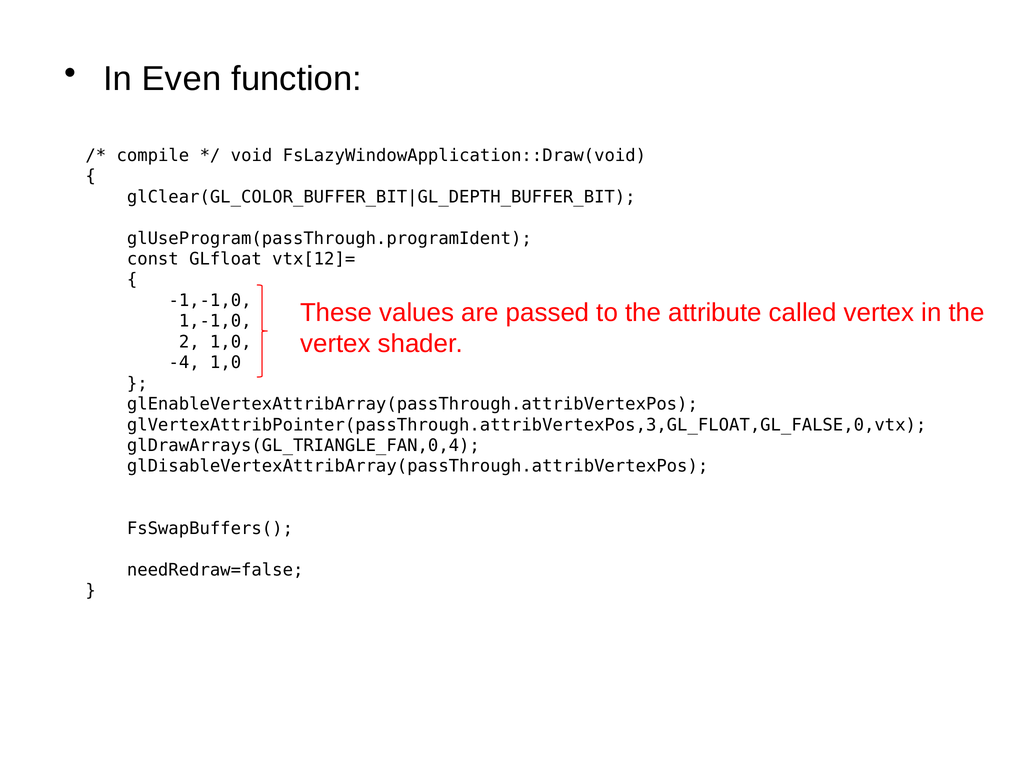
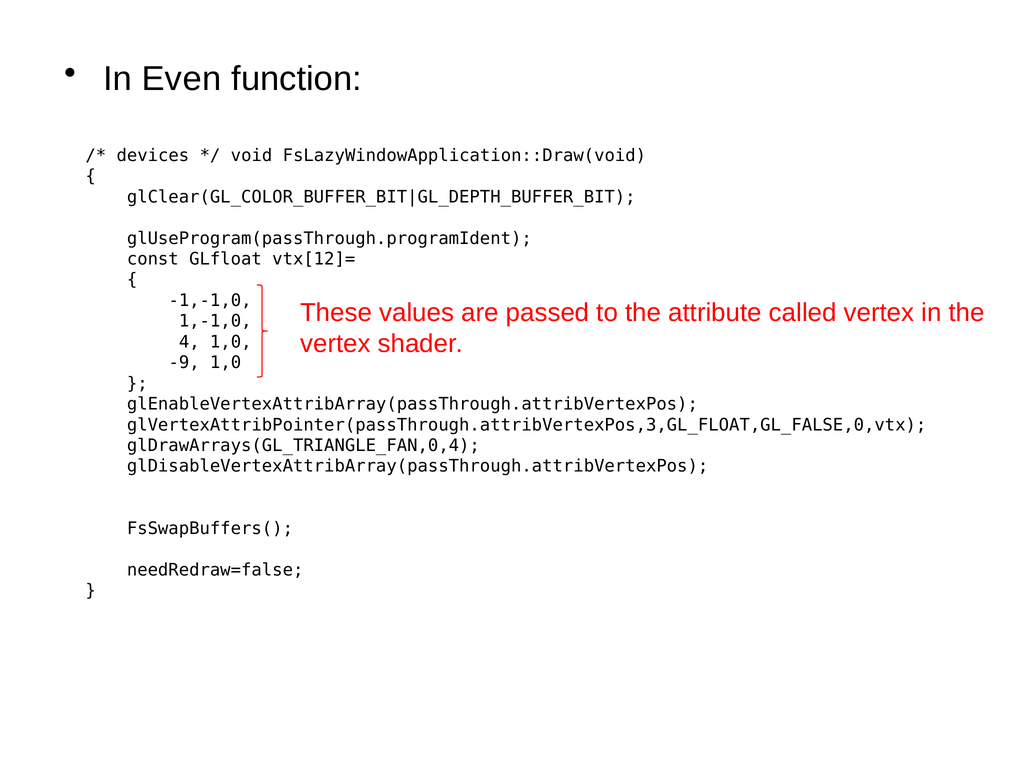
compile: compile -> devices
2: 2 -> 4
-4: -4 -> -9
